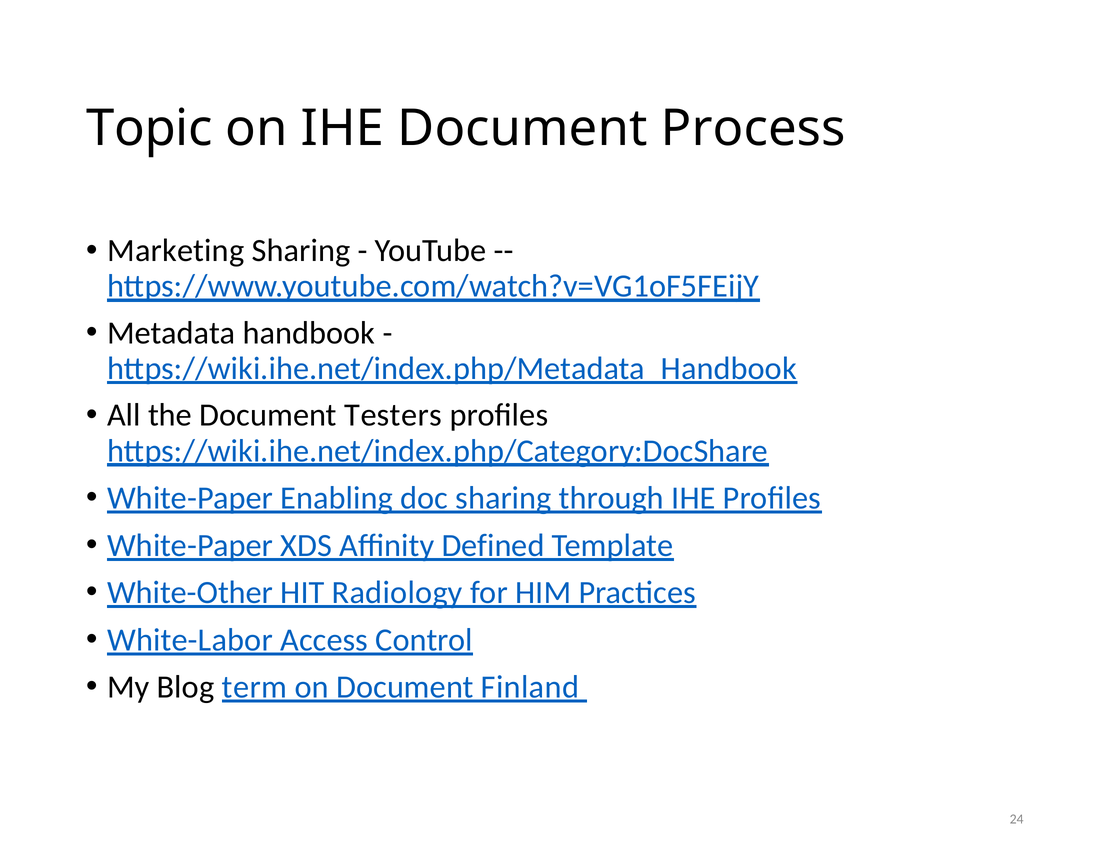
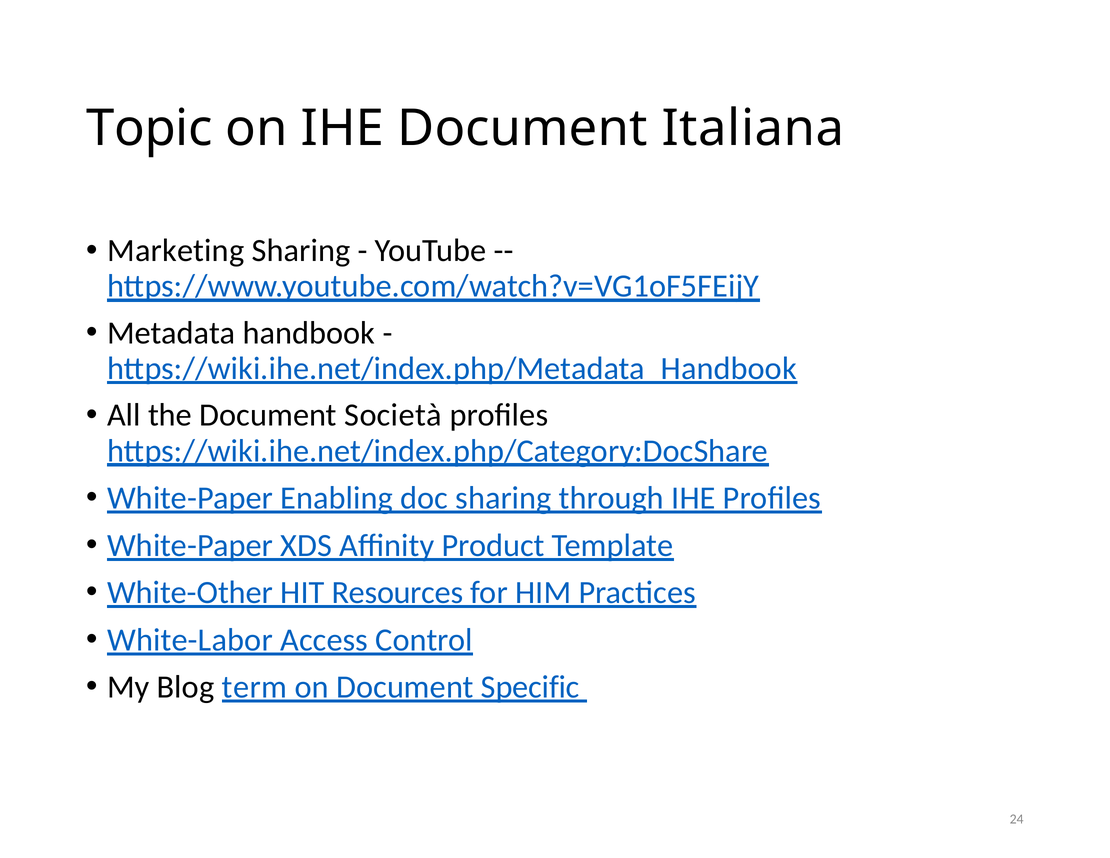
Process: Process -> Italiana
Testers: Testers -> Società
Defined: Defined -> Product
Radiology: Radiology -> Resources
Finland: Finland -> Specific
